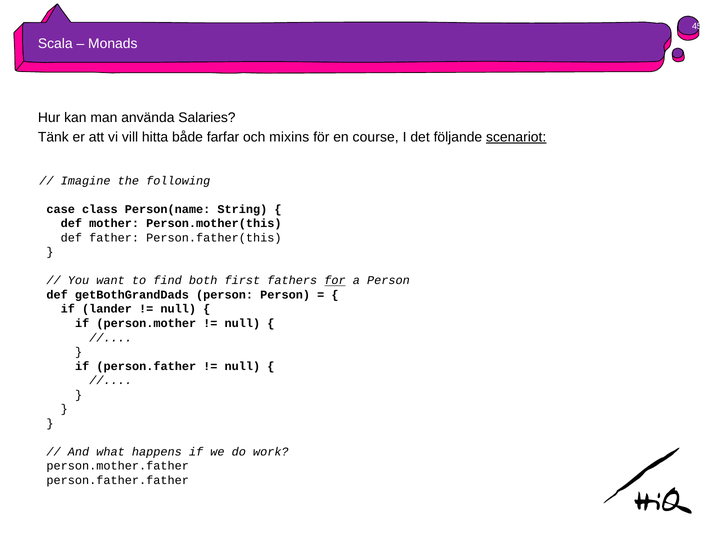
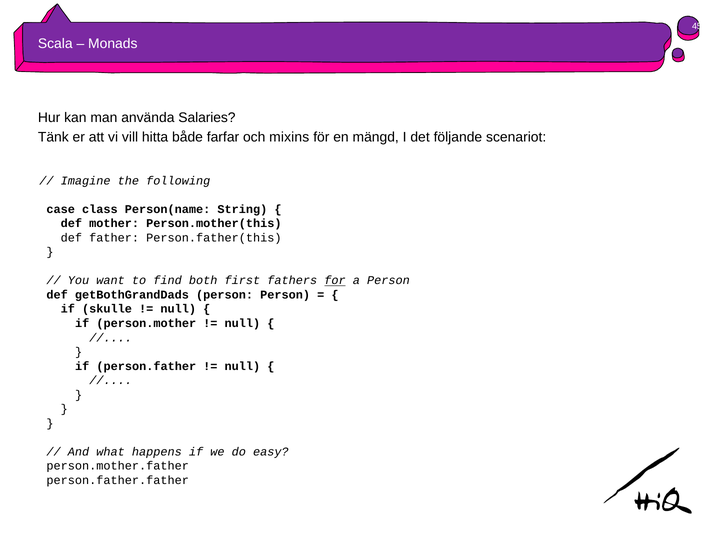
course: course -> mängd
scenariot underline: present -> none
lander: lander -> skulle
work: work -> easy
